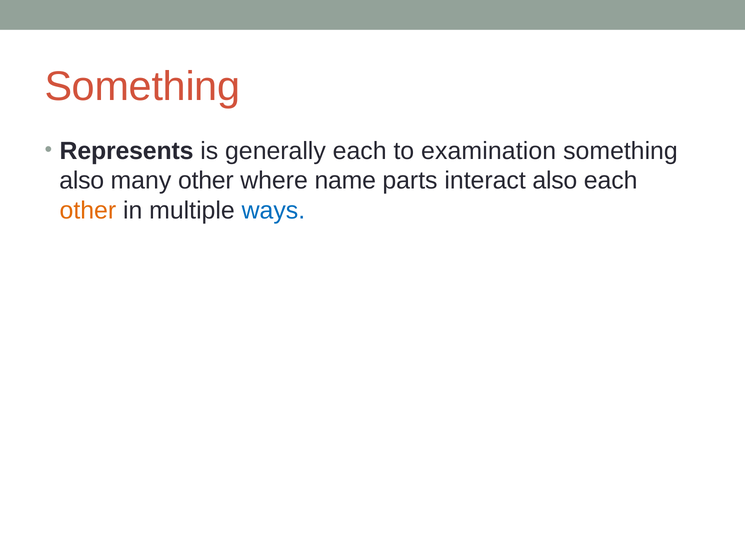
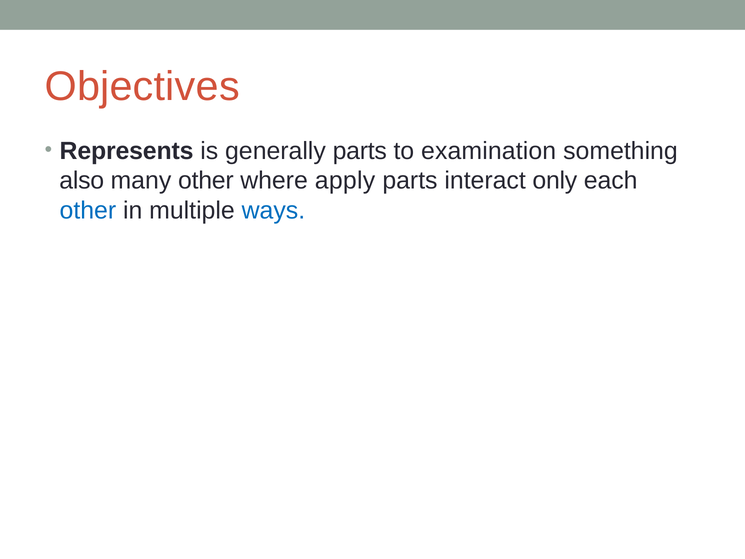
Something at (142, 87): Something -> Objectives
generally each: each -> parts
name: name -> apply
interact also: also -> only
other at (88, 210) colour: orange -> blue
